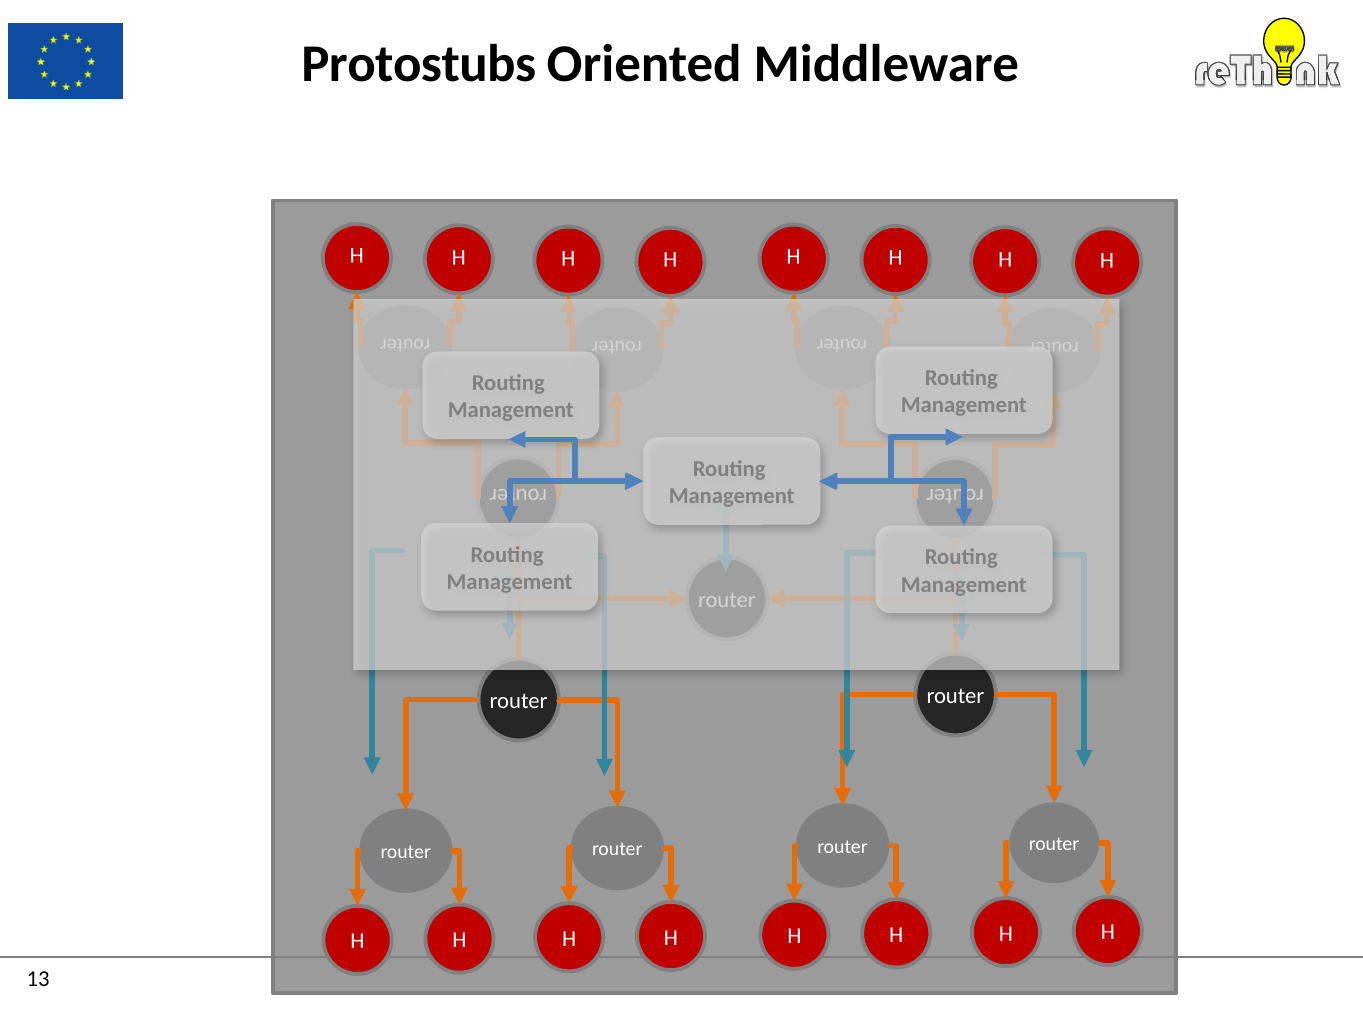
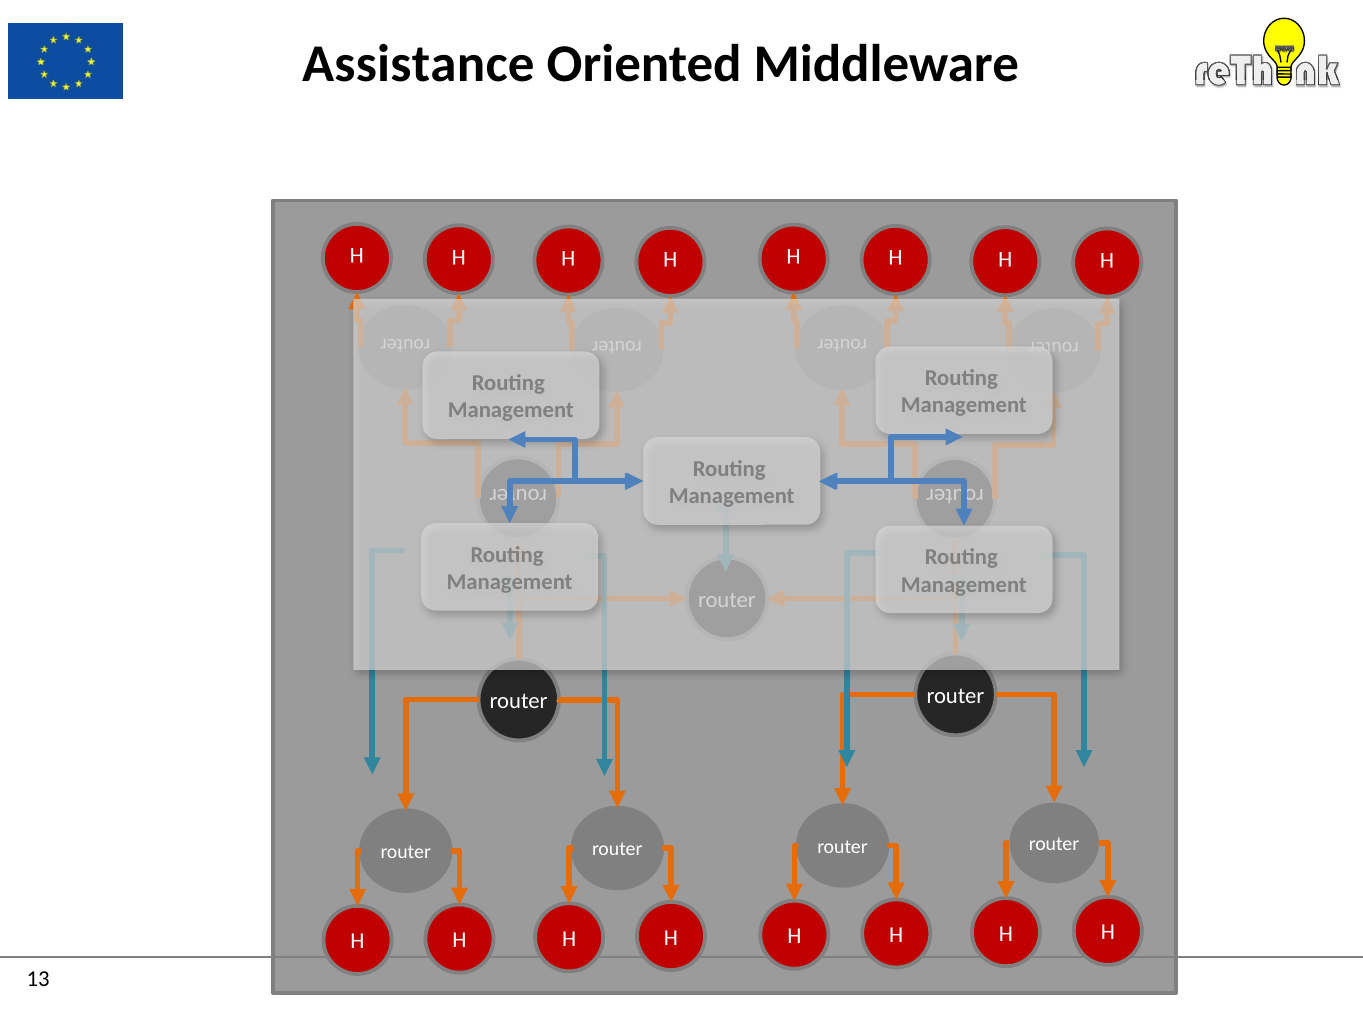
Protostubs: Protostubs -> Assistance
